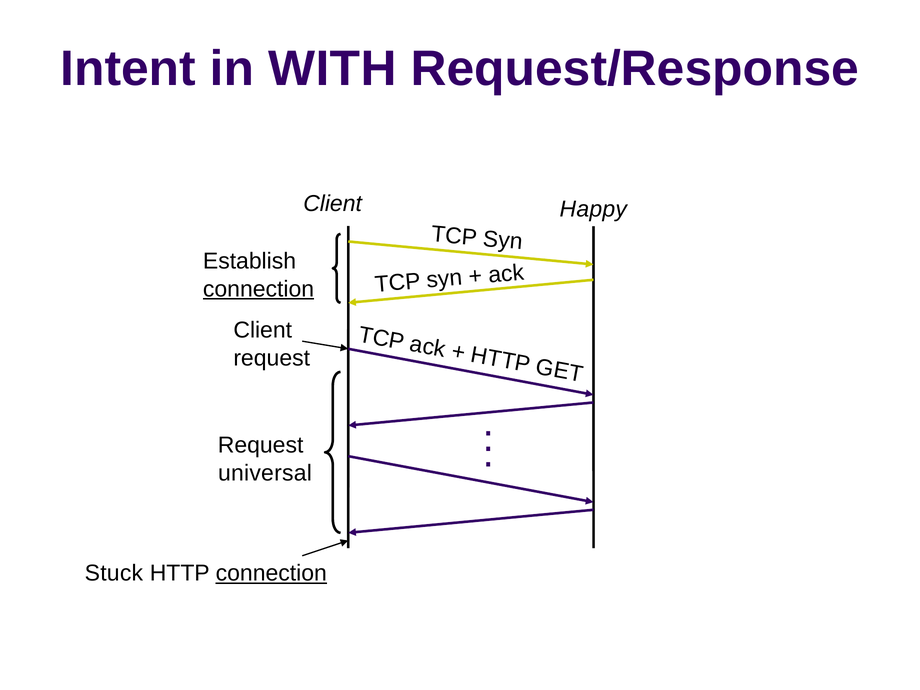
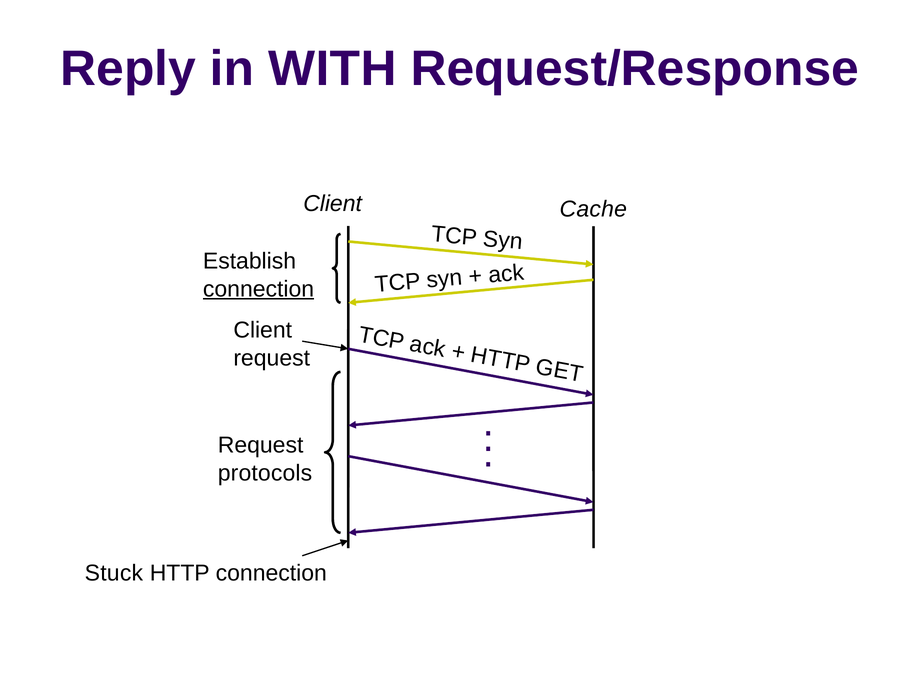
Intent: Intent -> Reply
Happy: Happy -> Cache
universal: universal -> protocols
connection at (271, 573) underline: present -> none
